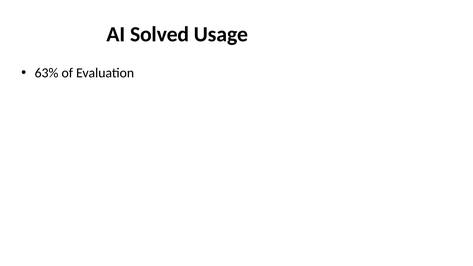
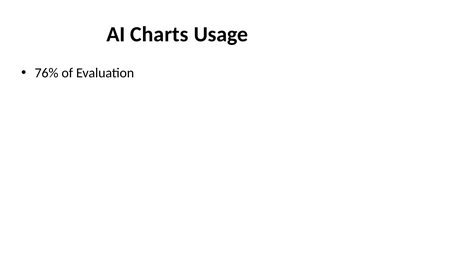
Solved: Solved -> Charts
63%: 63% -> 76%
